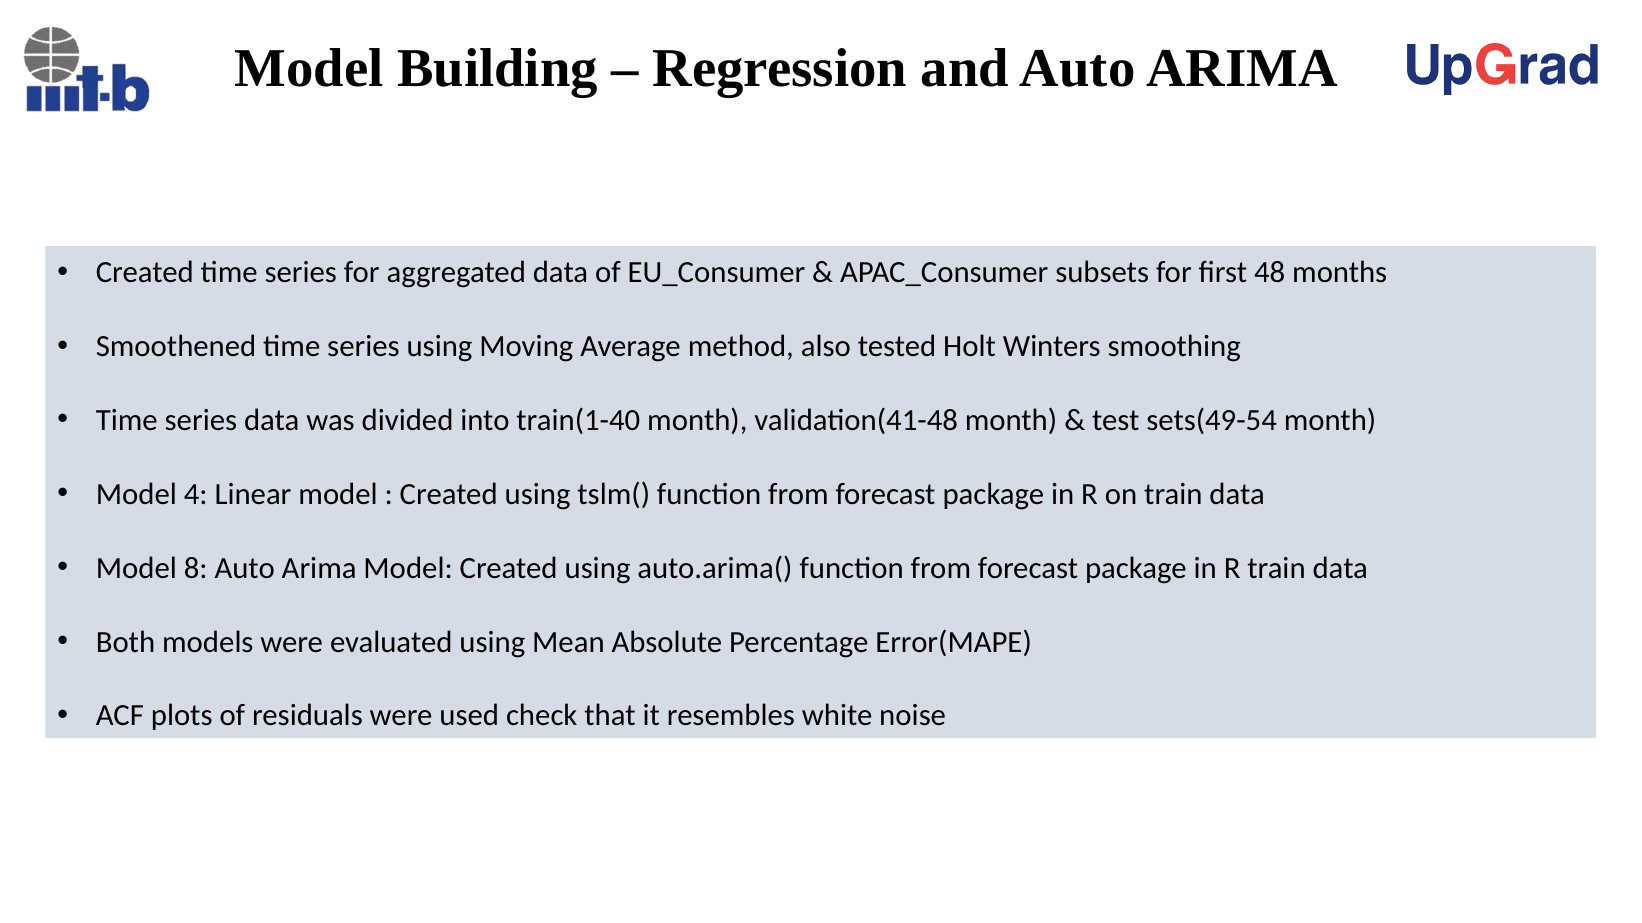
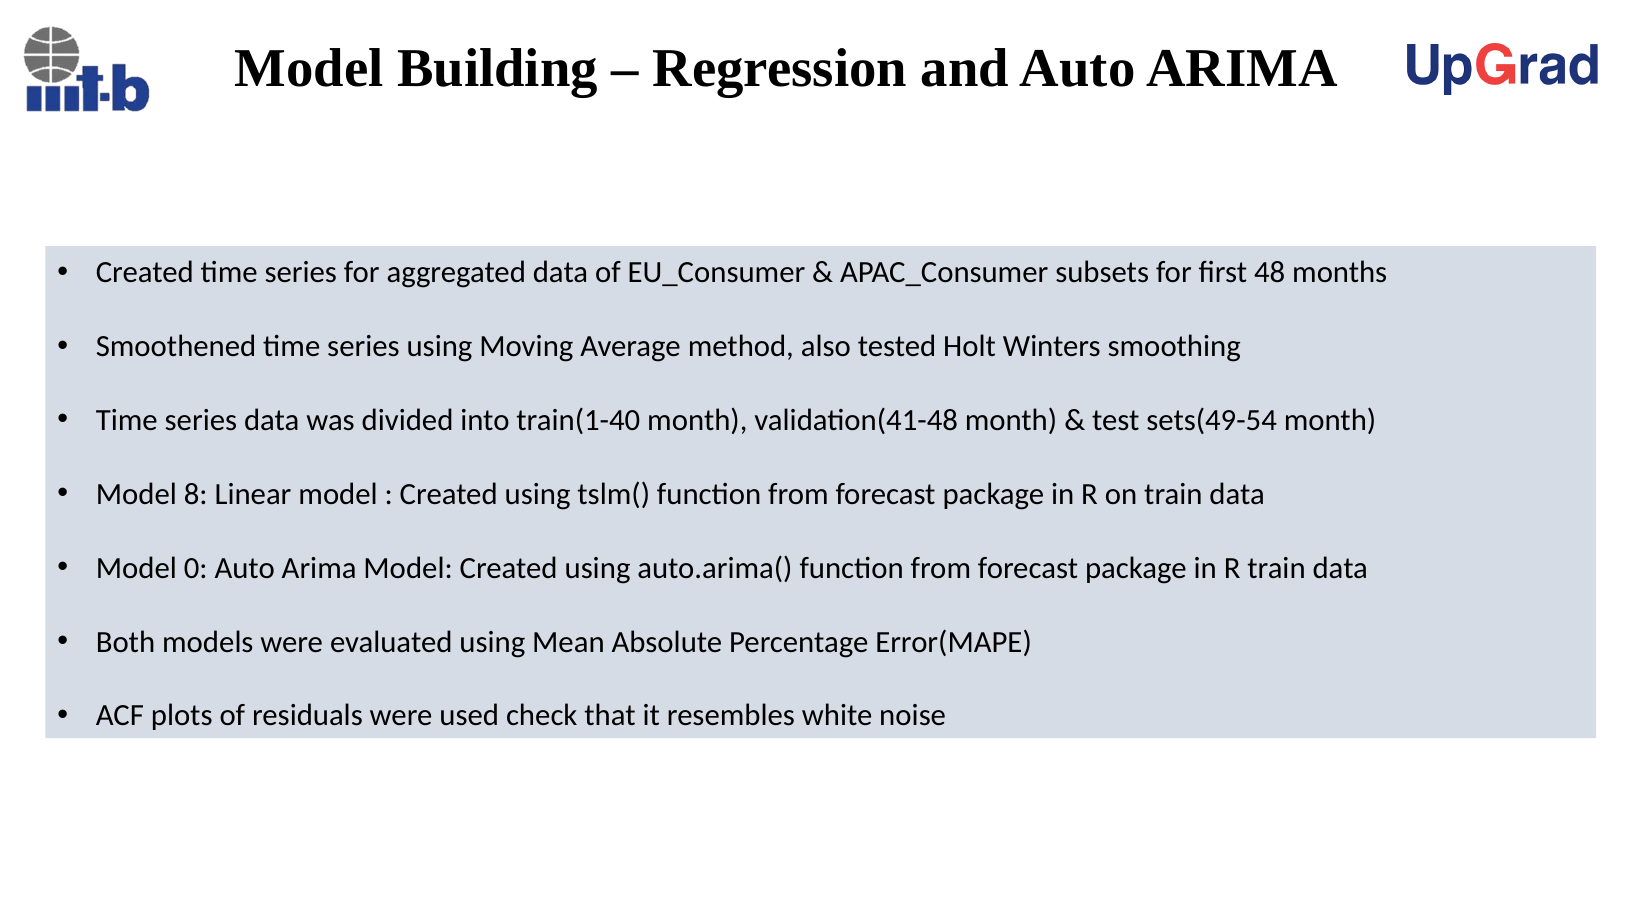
4: 4 -> 8
8: 8 -> 0
